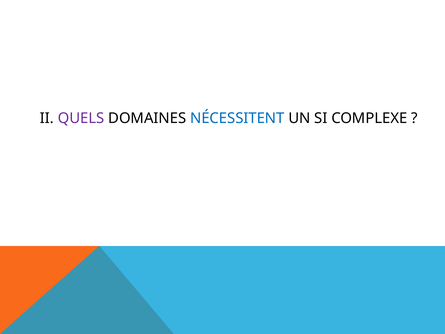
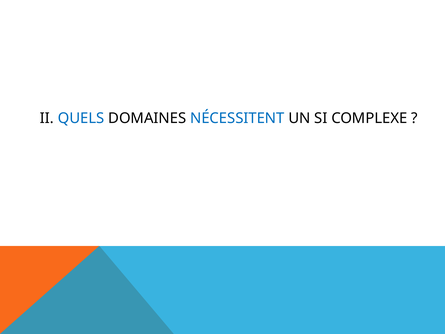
QUELS colour: purple -> blue
